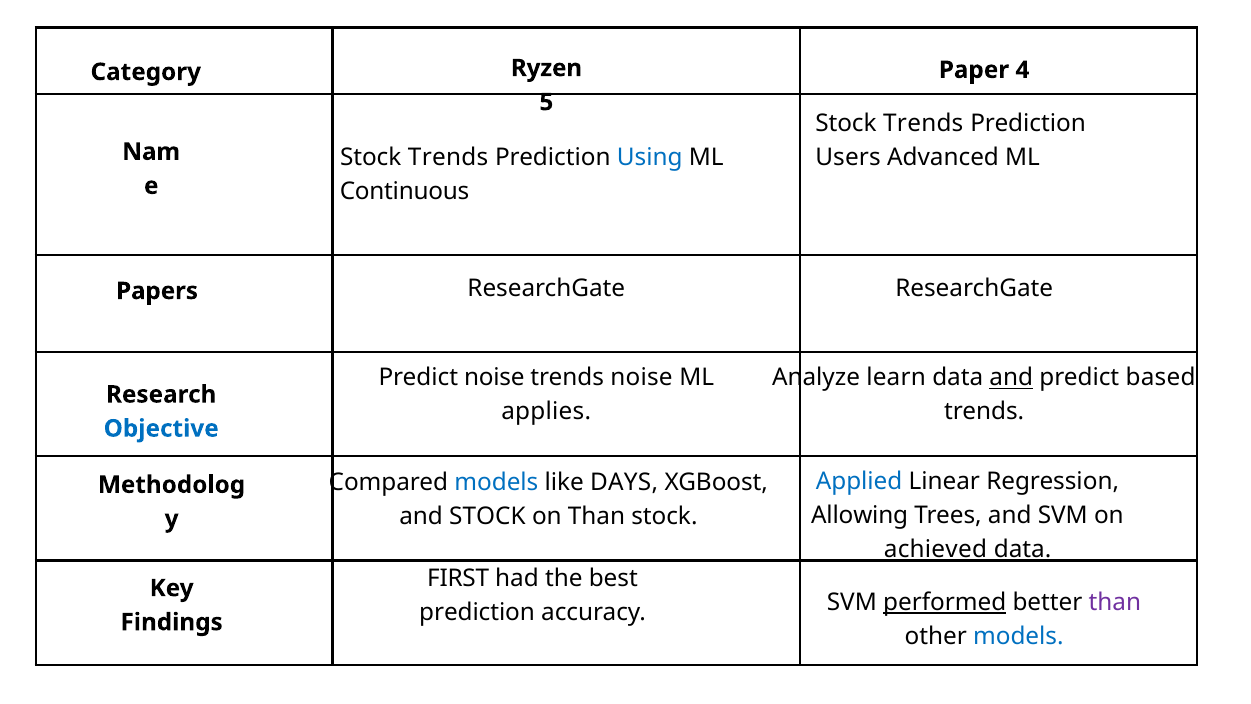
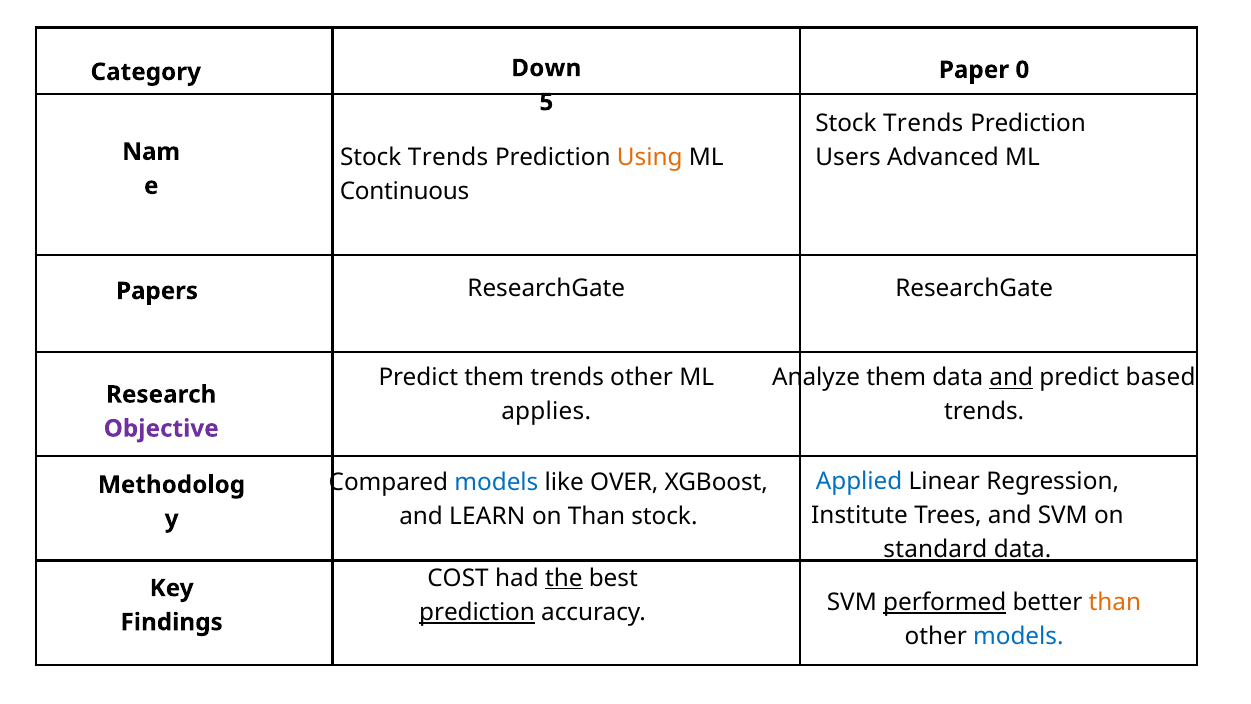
4: 4 -> 0
Ryzen: Ryzen -> Down
Using colour: blue -> orange
Predict noise: noise -> them
trends noise: noise -> other
Analyze learn: learn -> them
Objective colour: blue -> purple
DAYS: DAYS -> OVER
Allowing: Allowing -> Institute
and STOCK: STOCK -> LEARN
achieved: achieved -> standard
FIRST: FIRST -> COST
the underline: none -> present
prediction at (477, 612) underline: none -> present
than at (1115, 602) colour: purple -> orange
